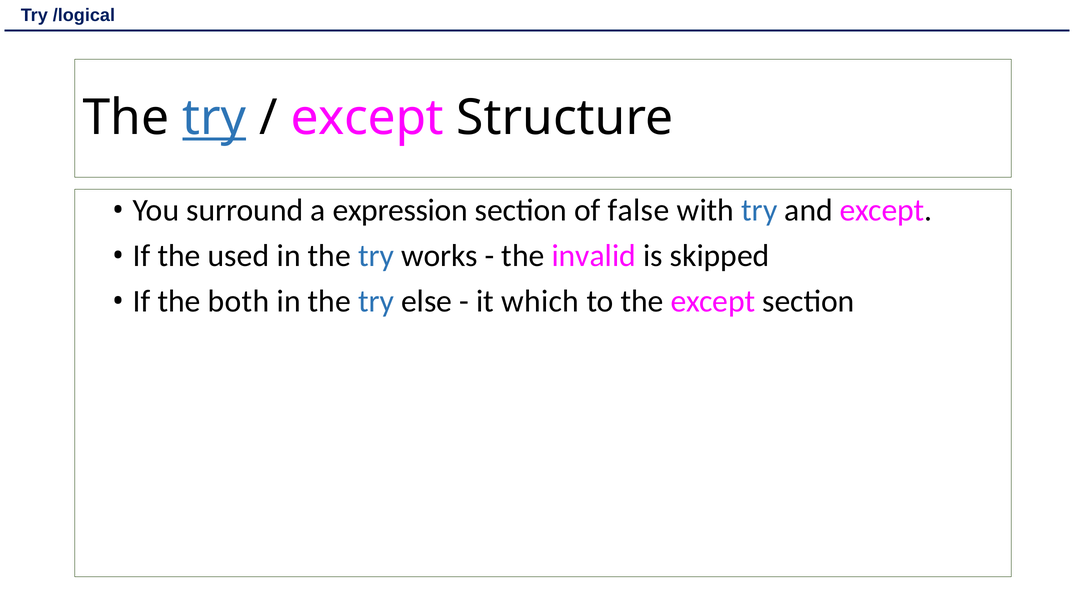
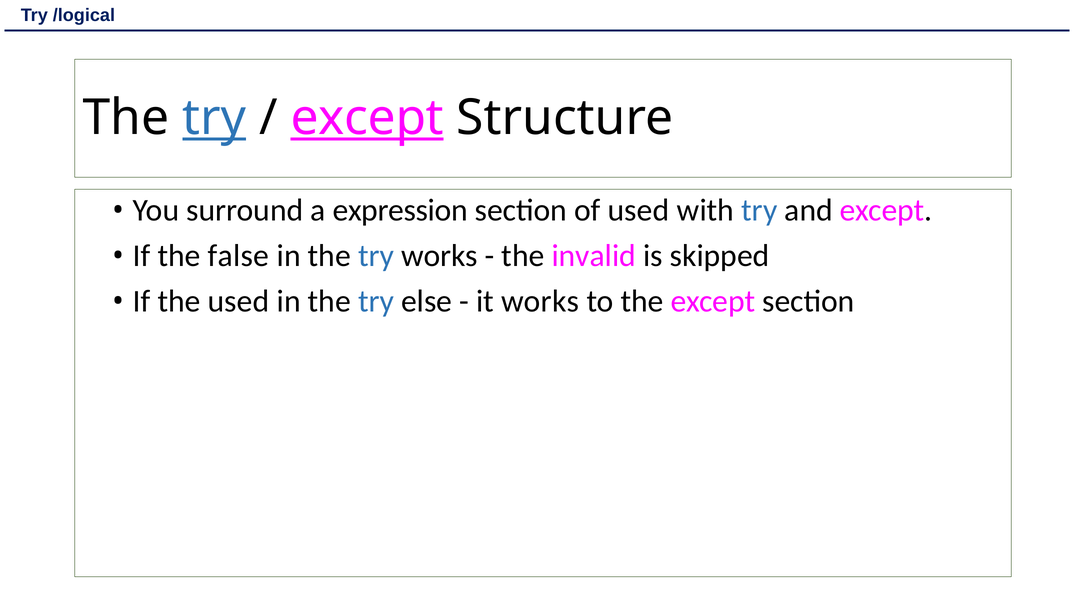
except at (367, 118) underline: none -> present
of false: false -> used
used: used -> false
the both: both -> used
it which: which -> works
